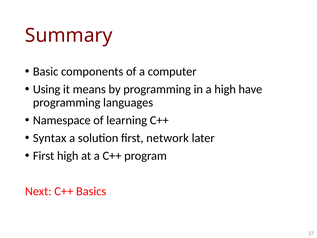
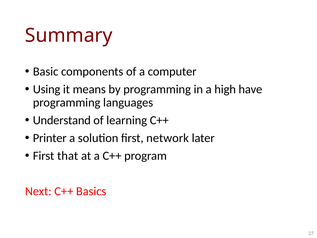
Namespace: Namespace -> Understand
Syntax: Syntax -> Printer
First high: high -> that
